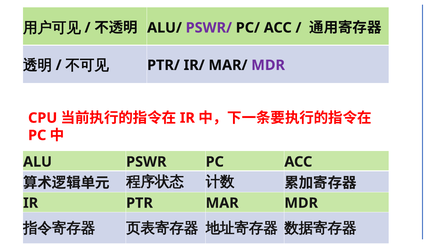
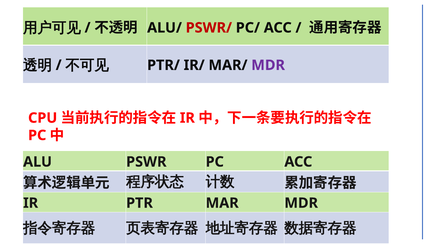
PSWR/ colour: purple -> red
